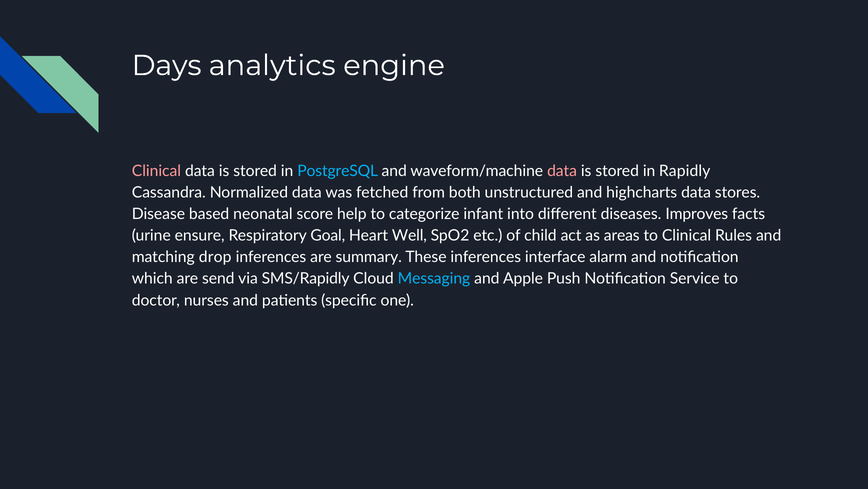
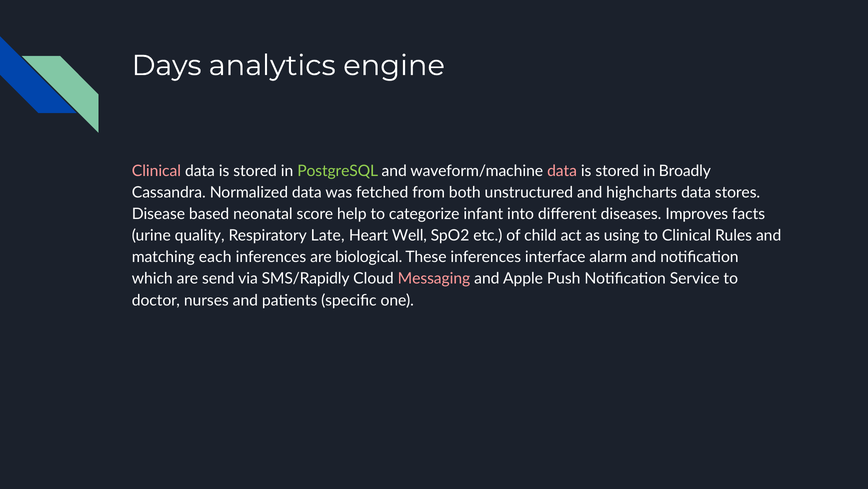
PostgreSQL colour: light blue -> light green
Rapidly: Rapidly -> Broadly
ensure: ensure -> quality
Goal: Goal -> Late
areas: areas -> using
drop: drop -> each
summary: summary -> biological
Messaging colour: light blue -> pink
